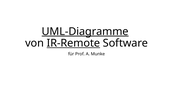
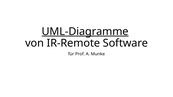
IR-Remote underline: present -> none
